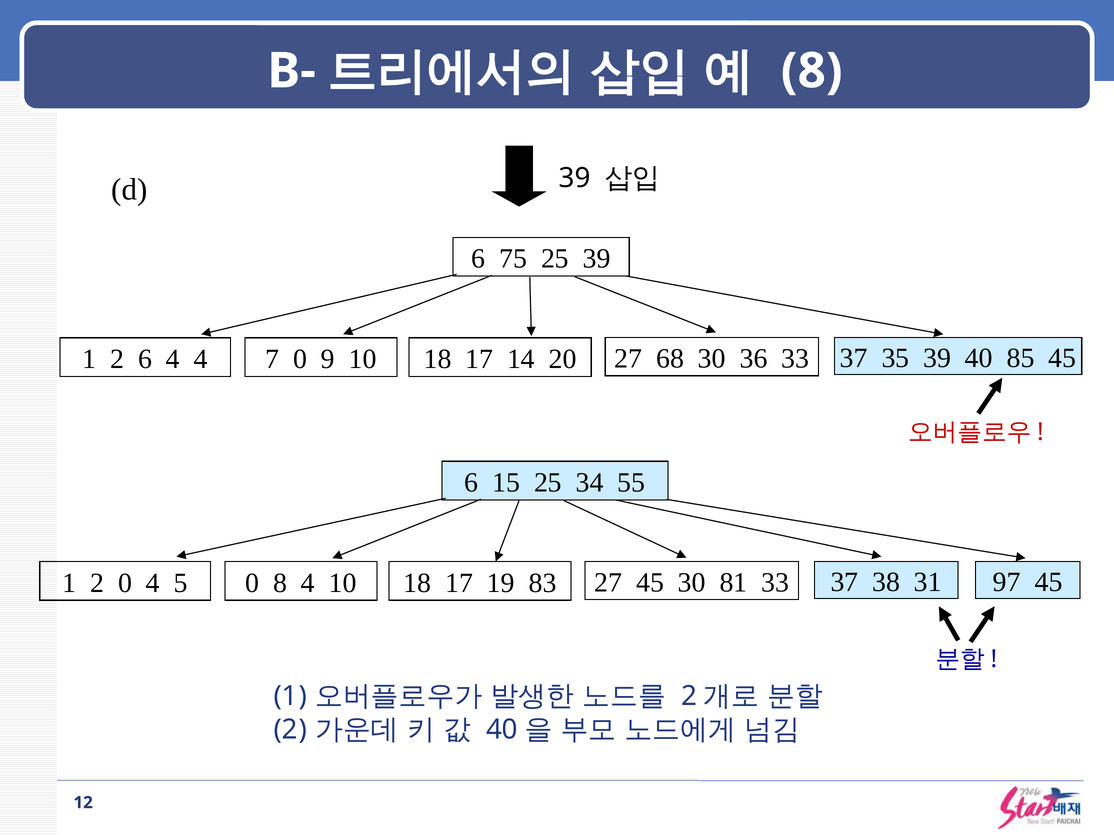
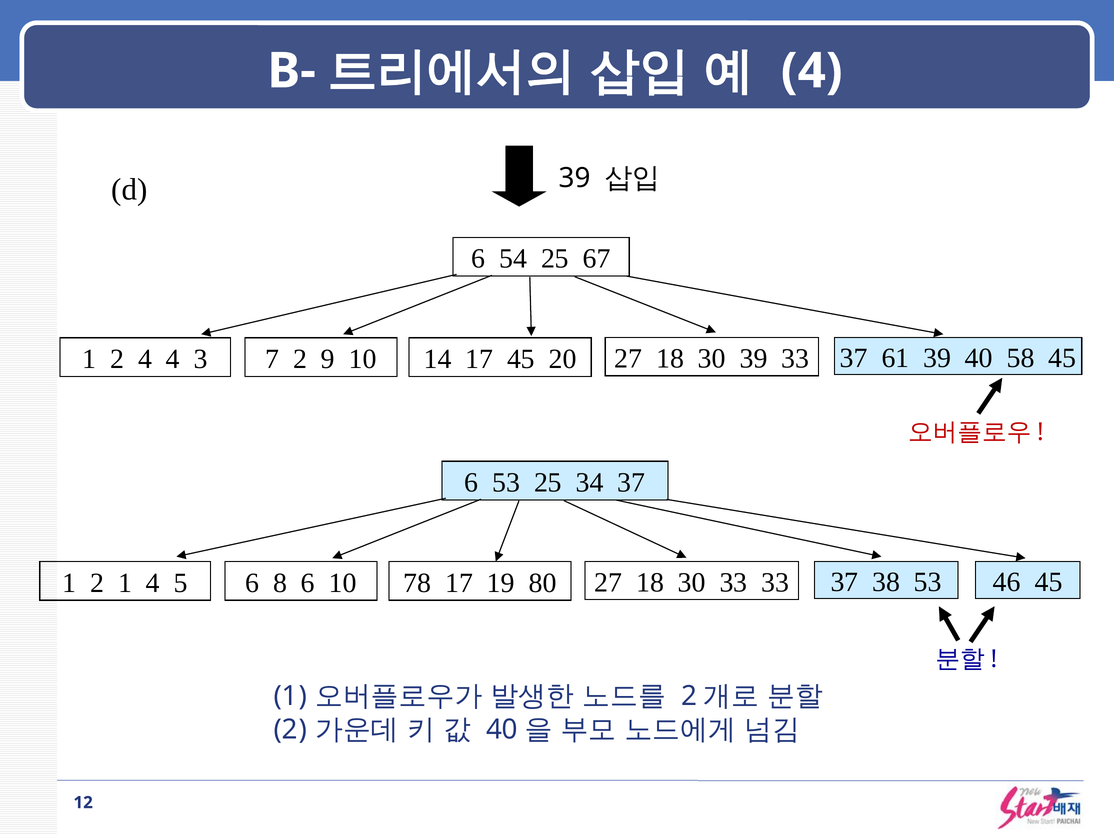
8 at (812, 71): 8 -> 4
75: 75 -> 54
25 39: 39 -> 67
35: 35 -> 61
85: 85 -> 58
68 at (670, 359): 68 -> 18
30 36: 36 -> 39
2 6: 6 -> 4
4 4: 4 -> 3
7 0: 0 -> 2
9 10 18: 18 -> 14
17 14: 14 -> 45
6 15: 15 -> 53
34 55: 55 -> 37
38 31: 31 -> 53
45 at (650, 583): 45 -> 18
30 81: 81 -> 33
97: 97 -> 46
2 0: 0 -> 1
5 0: 0 -> 6
8 4: 4 -> 6
18 at (417, 583): 18 -> 78
83: 83 -> 80
